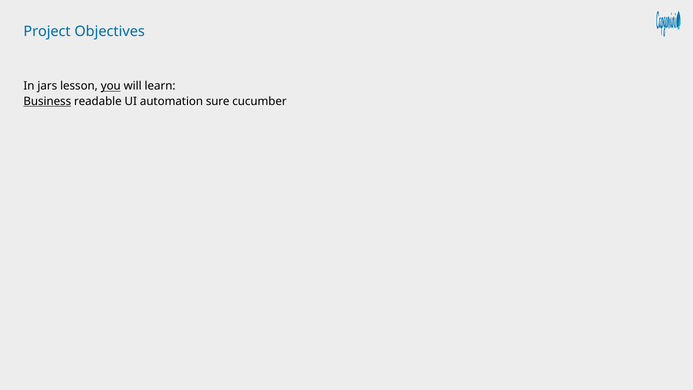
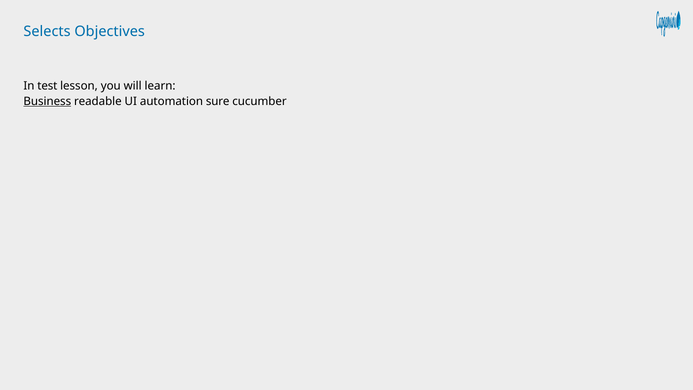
Project: Project -> Selects
jars: jars -> test
you underline: present -> none
